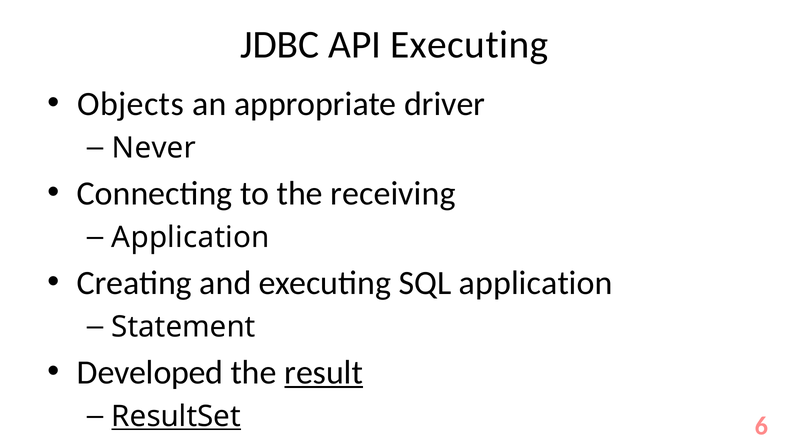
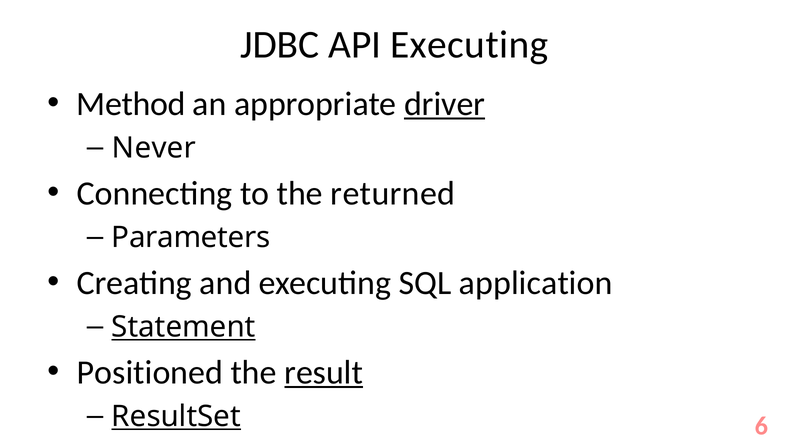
Objects: Objects -> Method
driver underline: none -> present
receiving: receiving -> returned
Application at (191, 237): Application -> Parameters
Statement underline: none -> present
Developed: Developed -> Positioned
